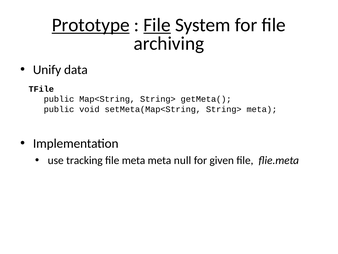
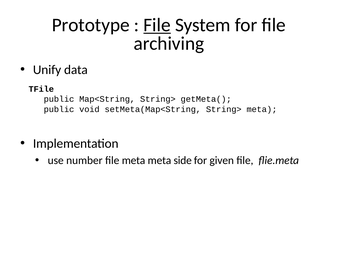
Prototype underline: present -> none
tracking: tracking -> number
null: null -> side
